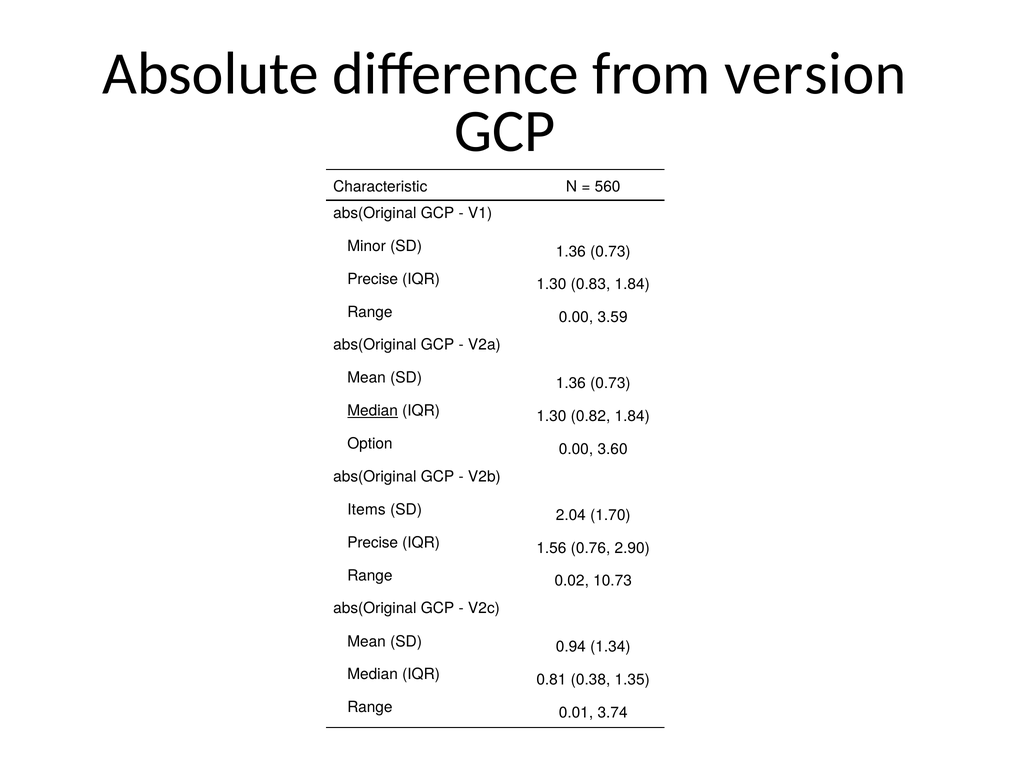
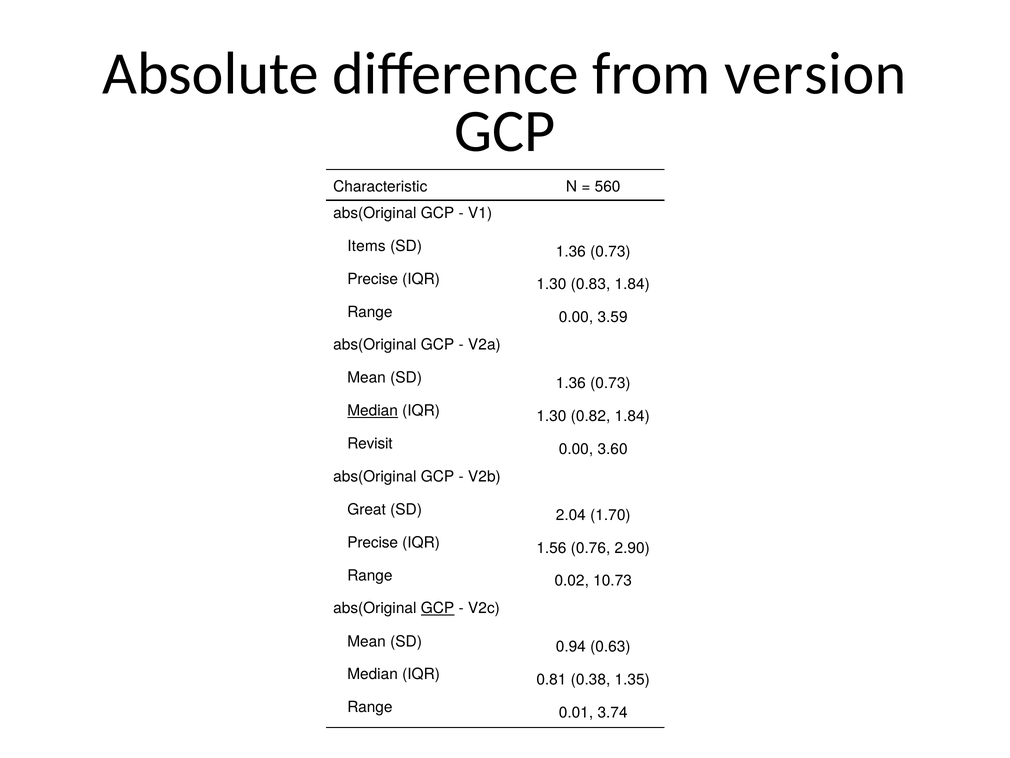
Minor: Minor -> Items
Option: Option -> Revisit
Items: Items -> Great
GCP at (438, 608) underline: none -> present
1.34: 1.34 -> 0.63
